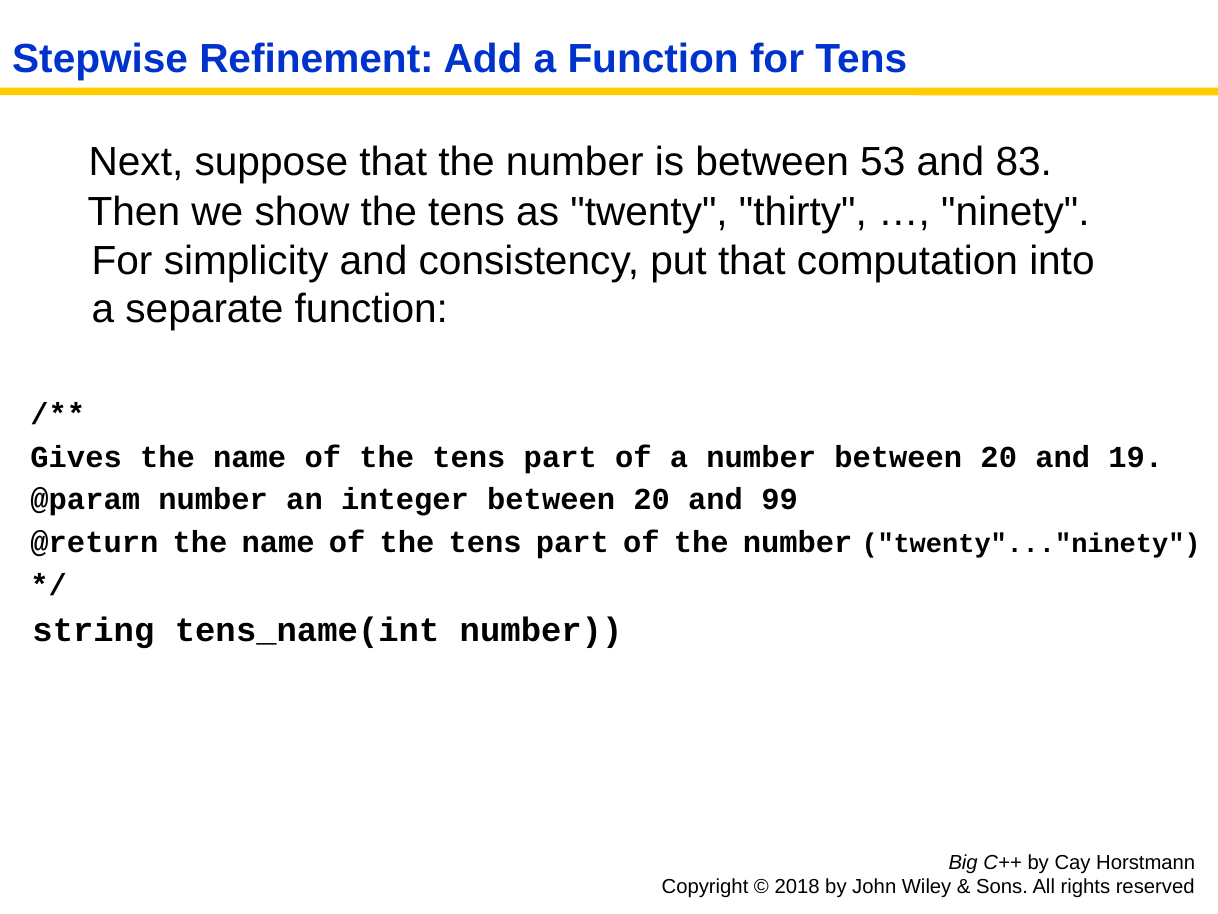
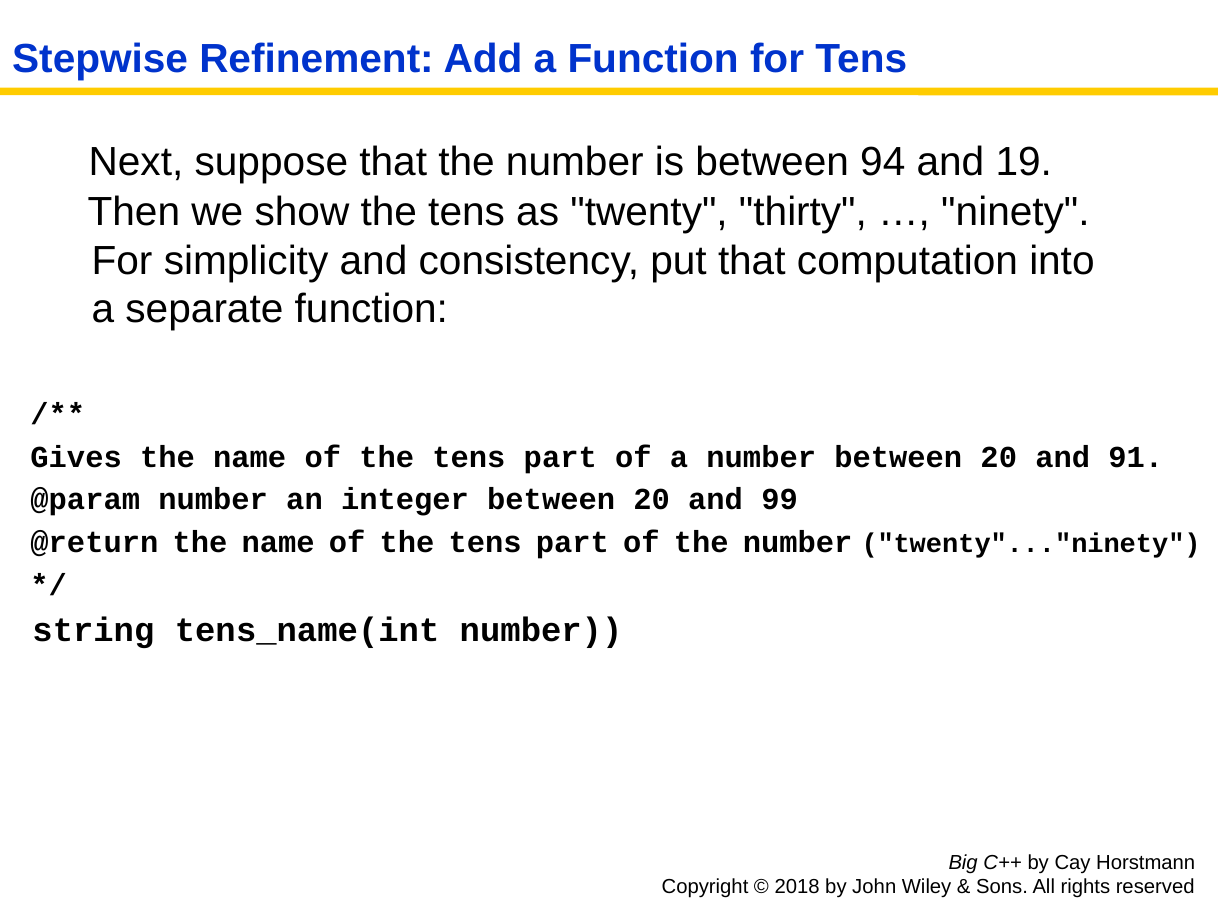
53: 53 -> 94
83: 83 -> 19
19: 19 -> 91
